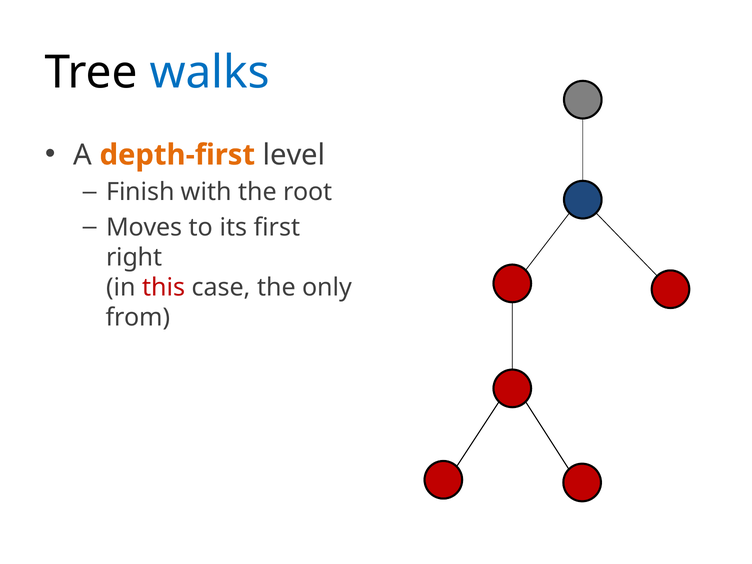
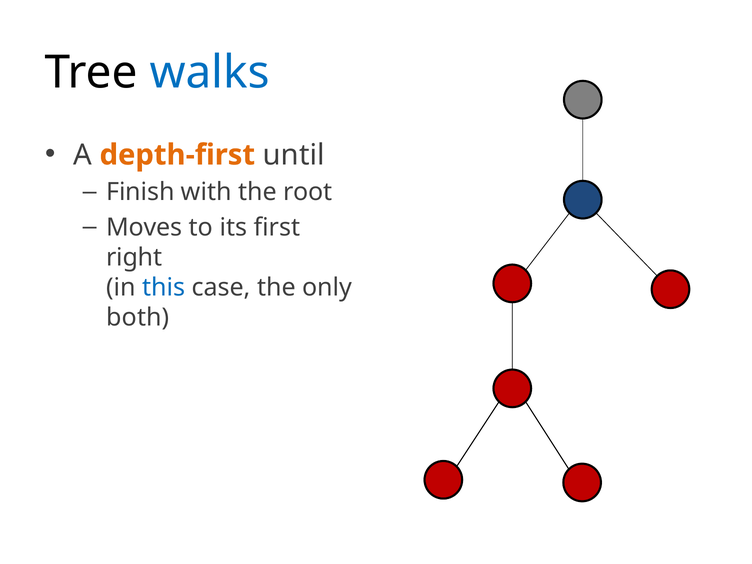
level: level -> until
this colour: red -> blue
from: from -> both
